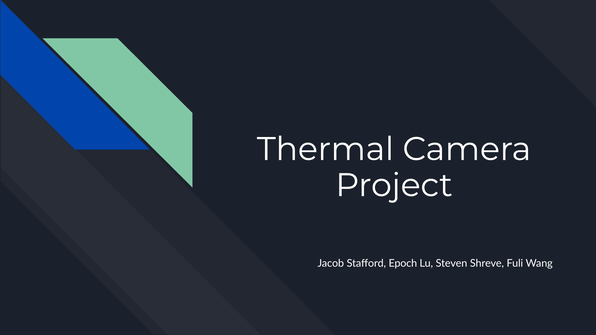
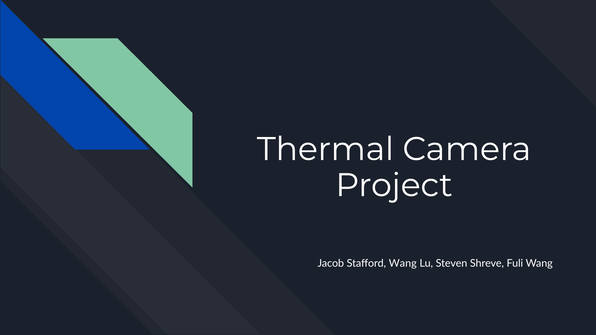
Stafford Epoch: Epoch -> Wang
